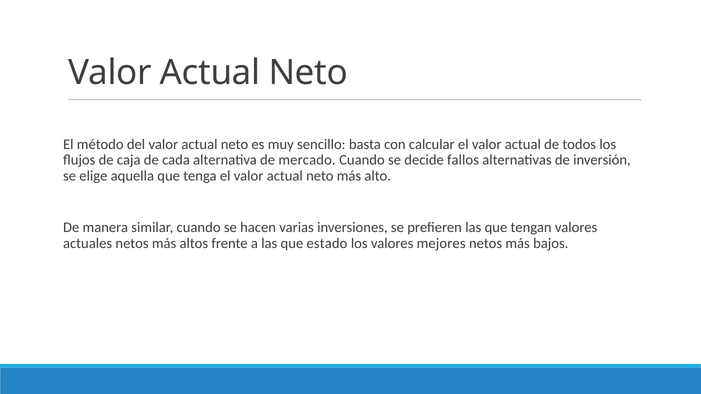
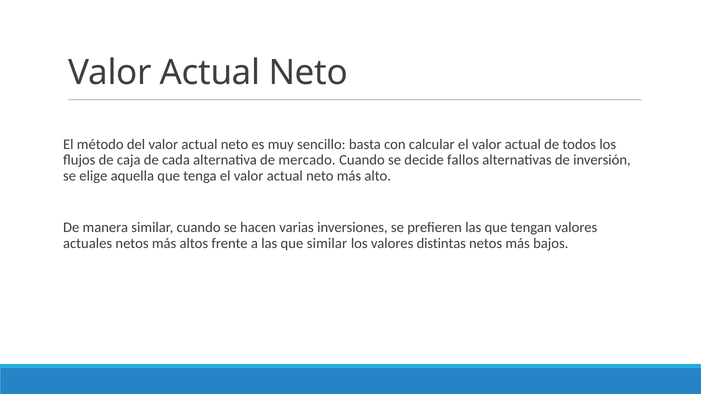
que estado: estado -> similar
mejores: mejores -> distintas
